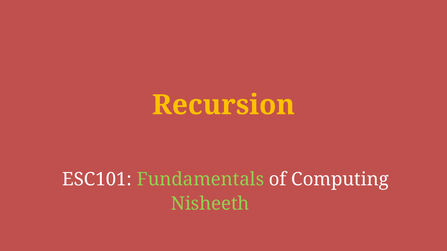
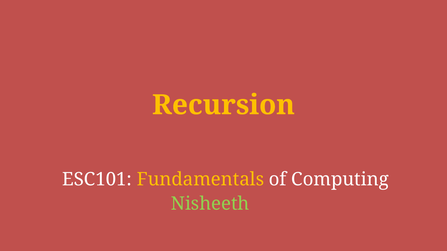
Fundamentals colour: light green -> yellow
